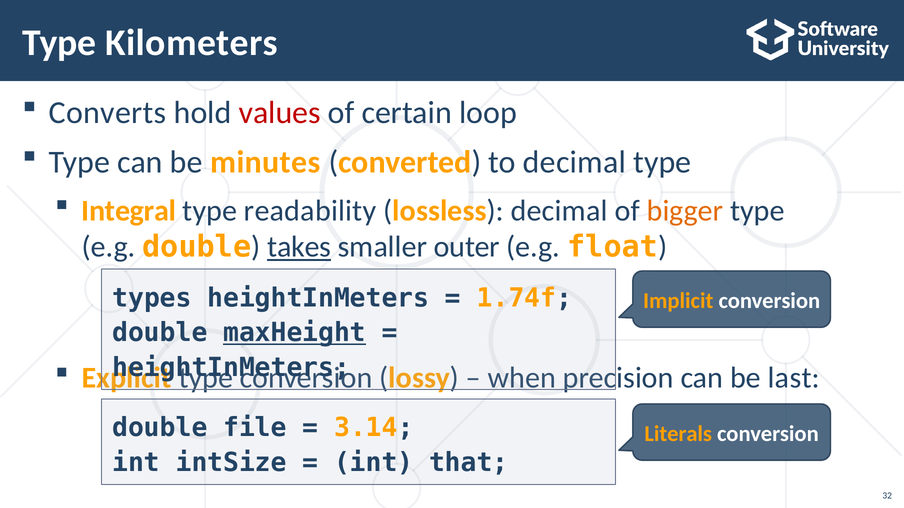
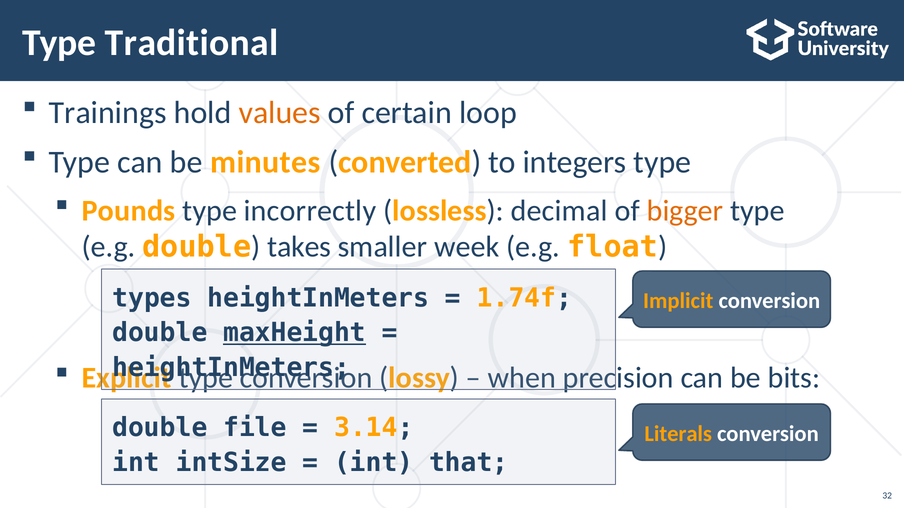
Kilometers: Kilometers -> Traditional
Converts: Converts -> Trainings
values colour: red -> orange
to decimal: decimal -> integers
Integral: Integral -> Pounds
readability: readability -> incorrectly
takes underline: present -> none
outer: outer -> week
last: last -> bits
